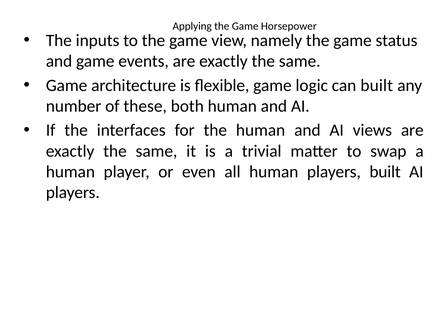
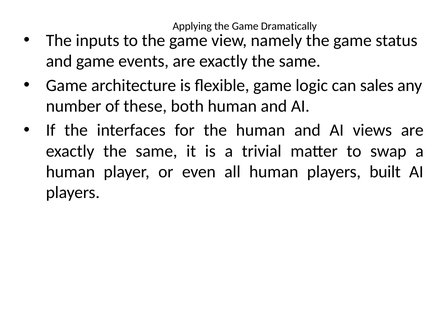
Horsepower: Horsepower -> Dramatically
can built: built -> sales
